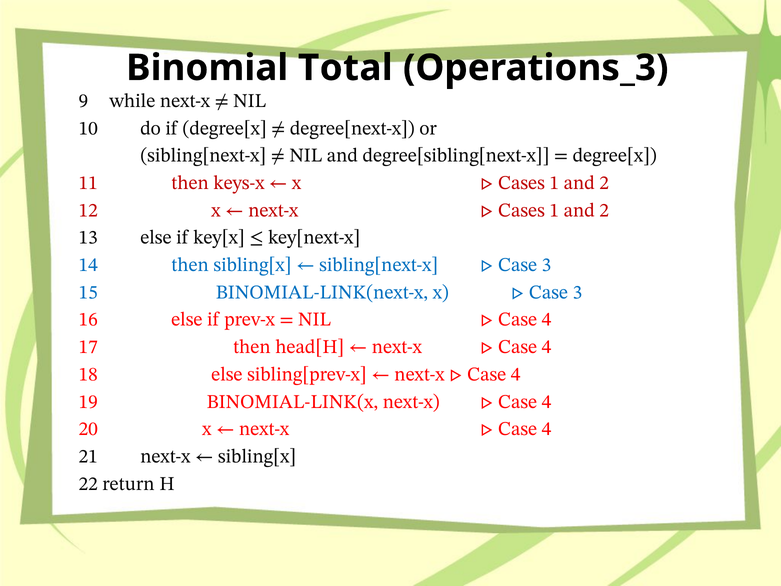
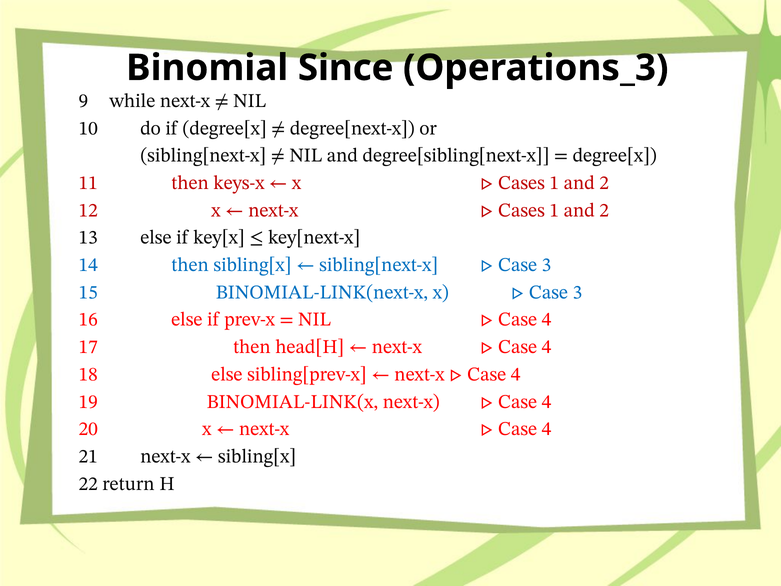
Total: Total -> Since
